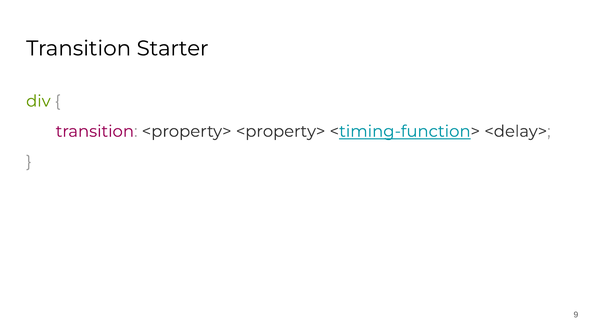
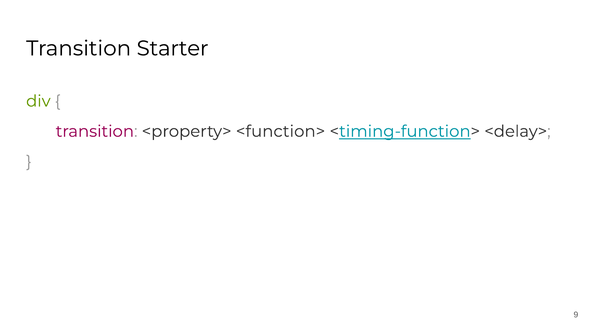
<property> <property>: <property> -> <function>
